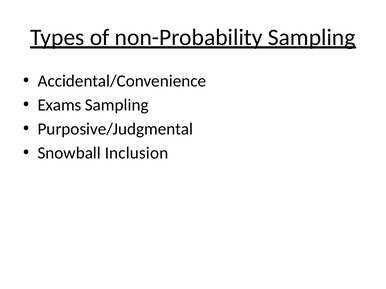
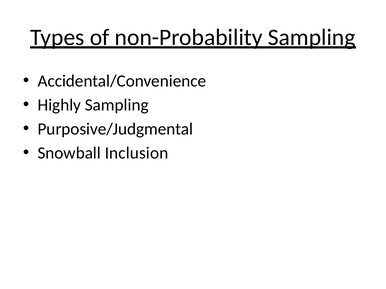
Exams: Exams -> Highly
